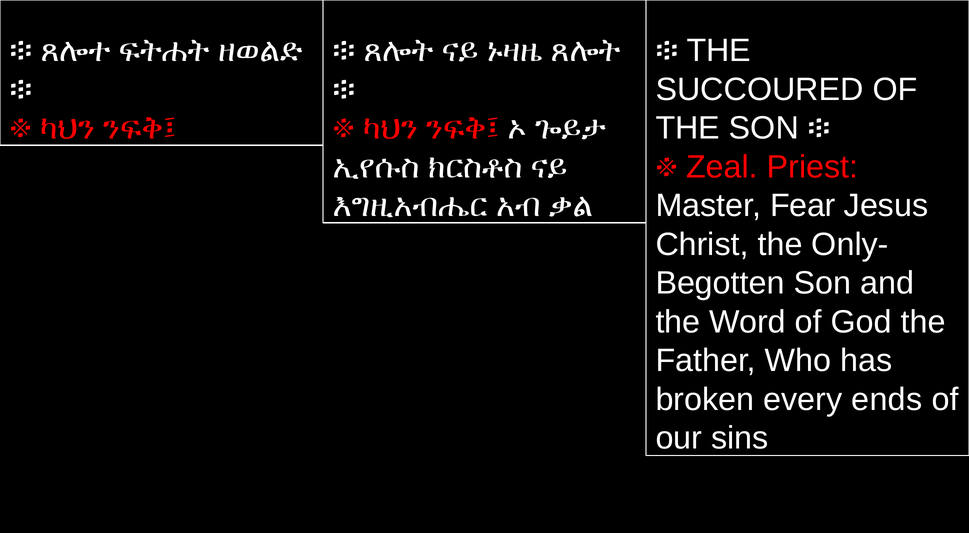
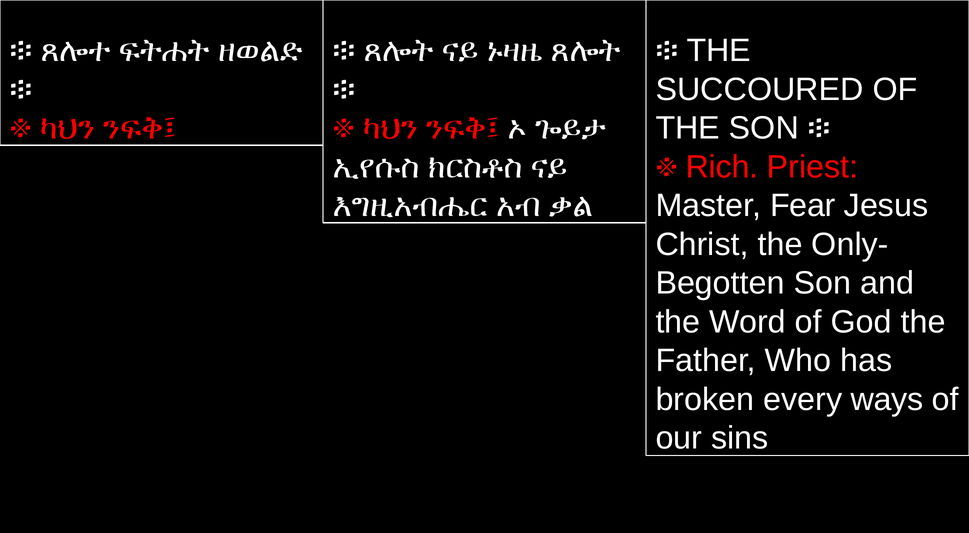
Zeal: Zeal -> Rich
ends: ends -> ways
